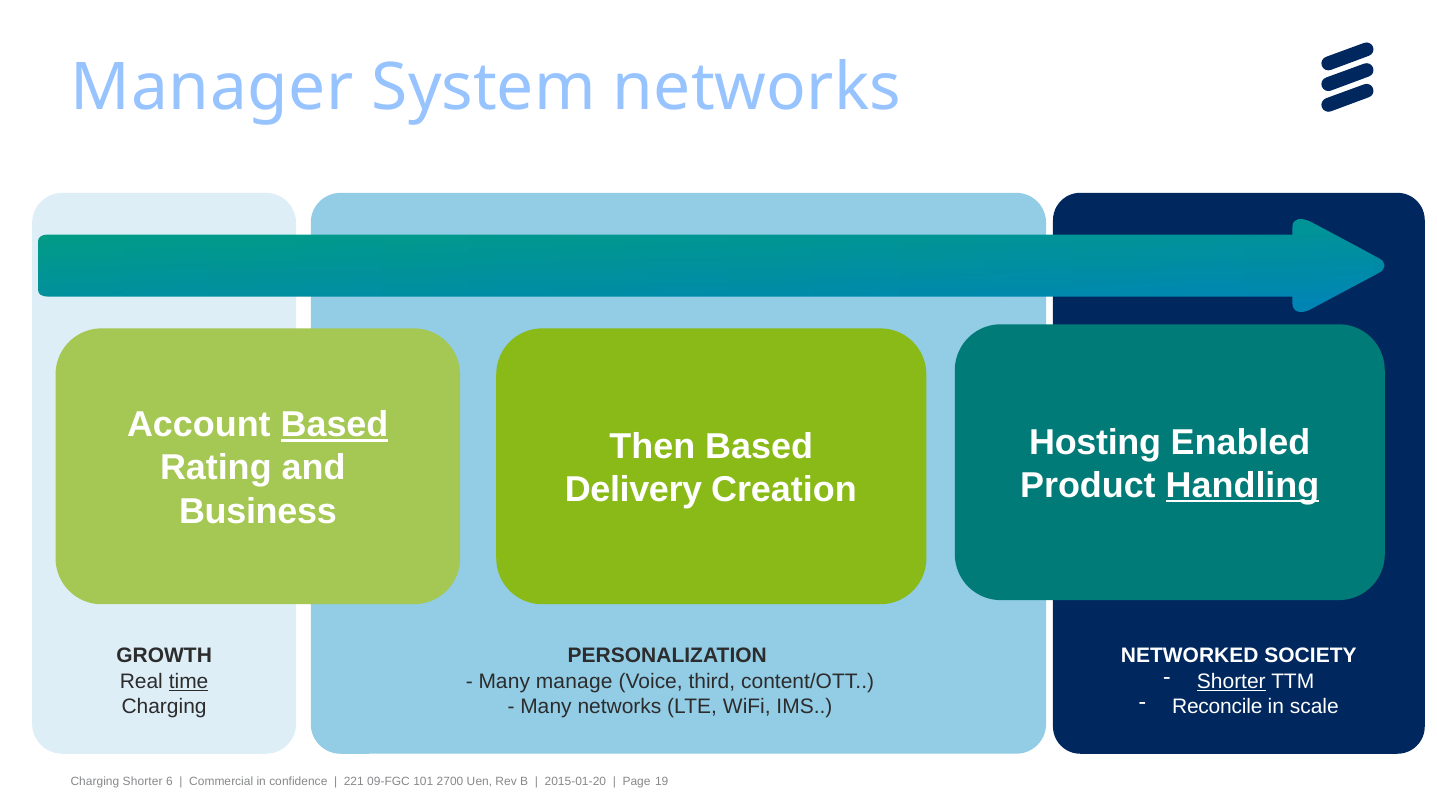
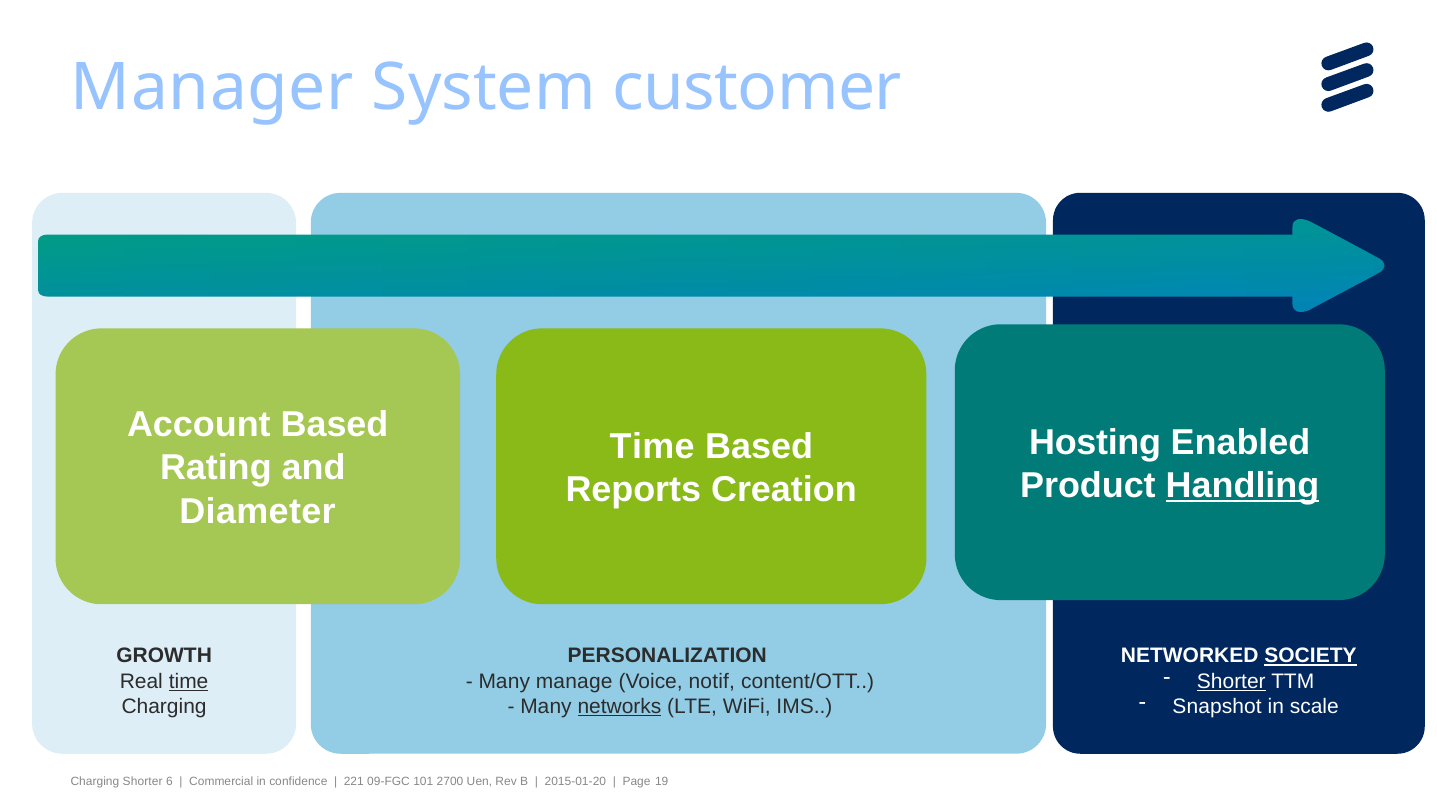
System networks: networks -> customer
Based at (334, 425) underline: present -> none
Then at (652, 447): Then -> Time
Delivery: Delivery -> Reports
Business: Business -> Diameter
SOCIETY underline: none -> present
third: third -> notif
Reconcile: Reconcile -> Snapshot
networks at (619, 707) underline: none -> present
